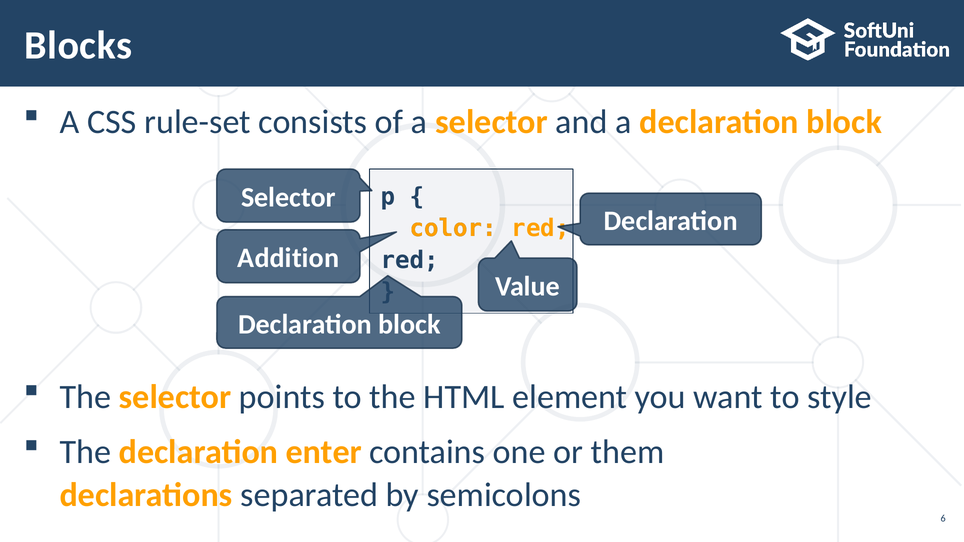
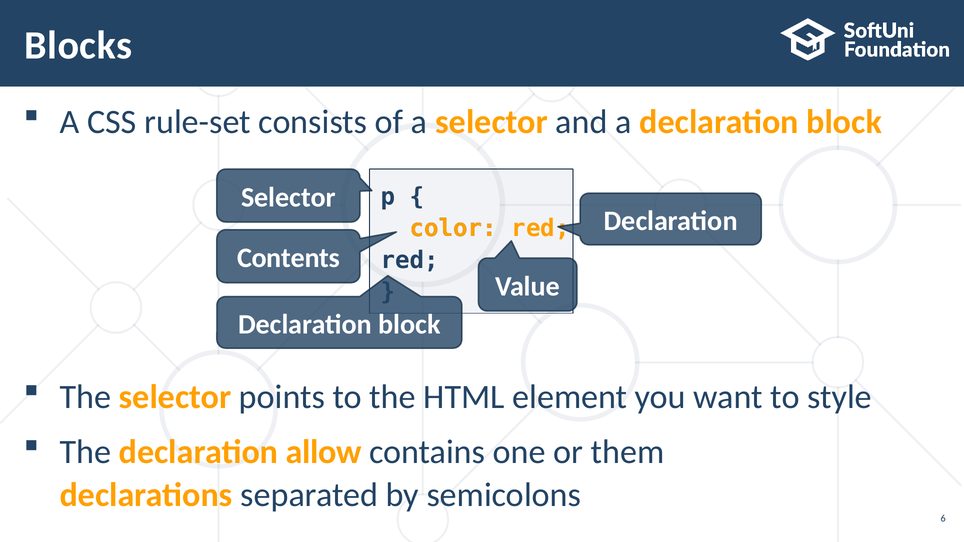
Addition: Addition -> Contents
enter: enter -> allow
